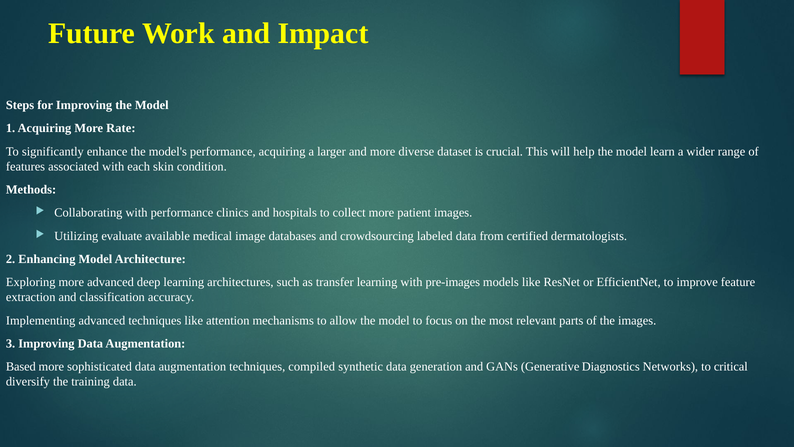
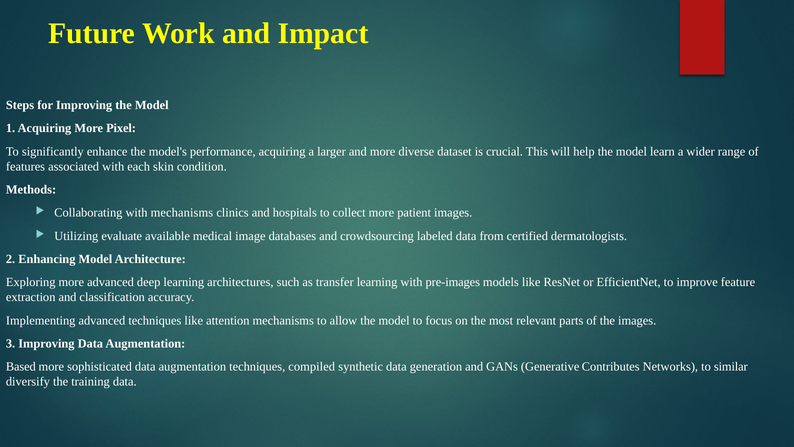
Rate: Rate -> Pixel
with performance: performance -> mechanisms
Diagnostics: Diagnostics -> Contributes
critical: critical -> similar
